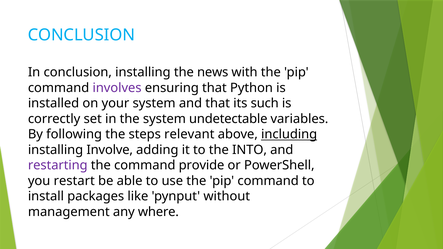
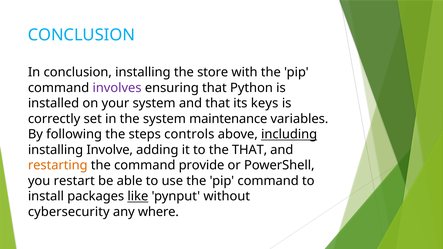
news: news -> store
such: such -> keys
undetectable: undetectable -> maintenance
relevant: relevant -> controls
the INTO: INTO -> THAT
restarting colour: purple -> orange
like underline: none -> present
management: management -> cybersecurity
